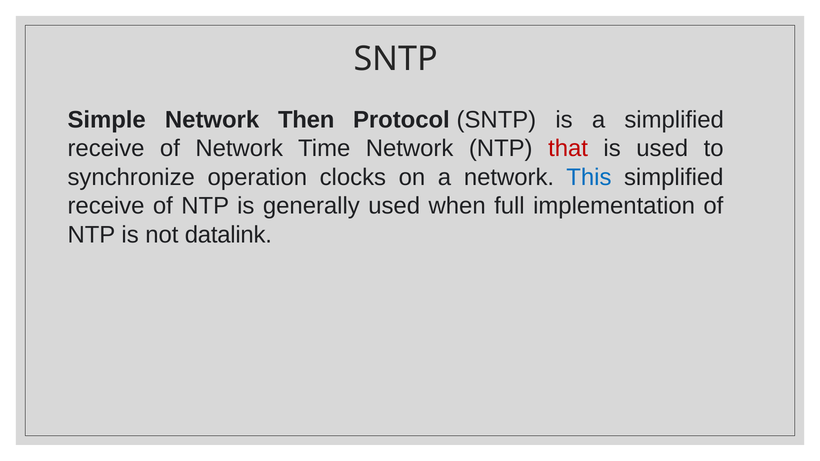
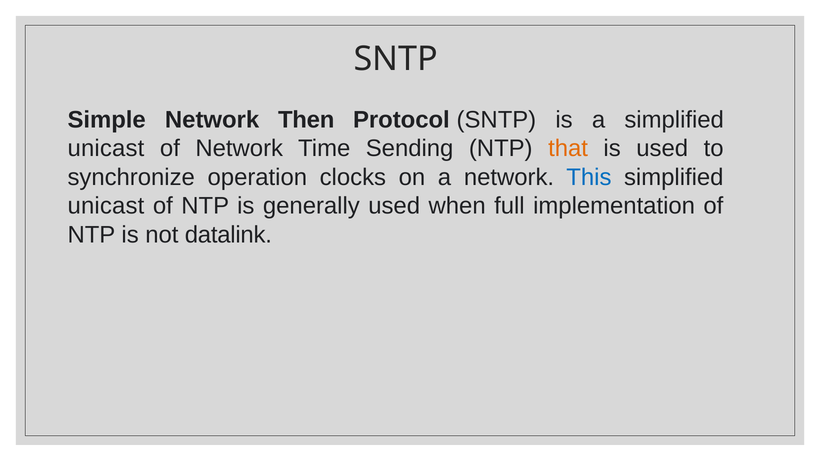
receive at (106, 149): receive -> unicast
Time Network: Network -> Sending
that colour: red -> orange
receive at (106, 206): receive -> unicast
